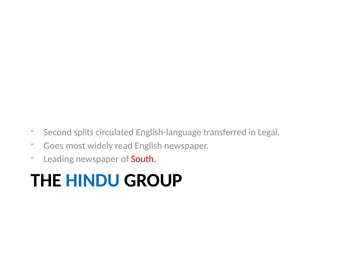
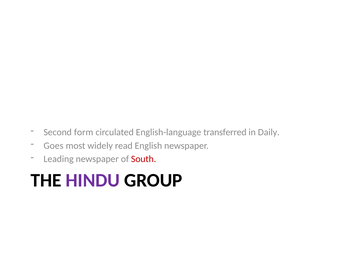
splits: splits -> form
Legal: Legal -> Daily
HINDU colour: blue -> purple
